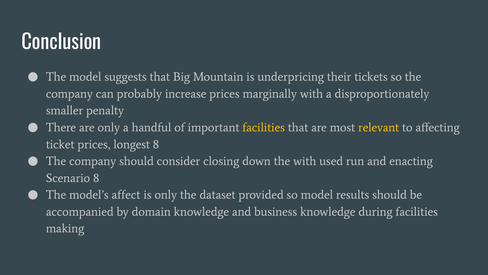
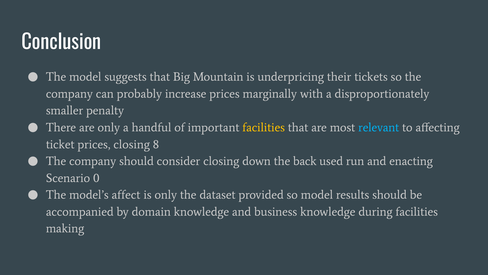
relevant colour: yellow -> light blue
prices longest: longest -> closing
the with: with -> back
Scenario 8: 8 -> 0
